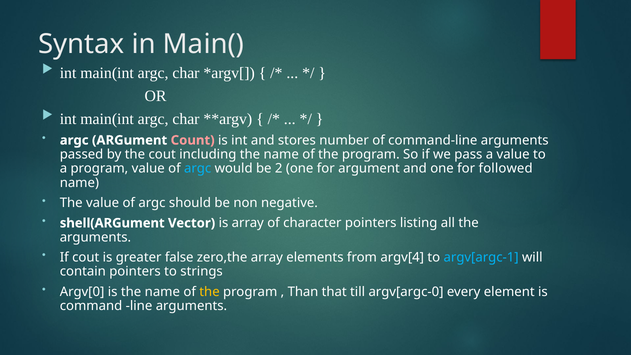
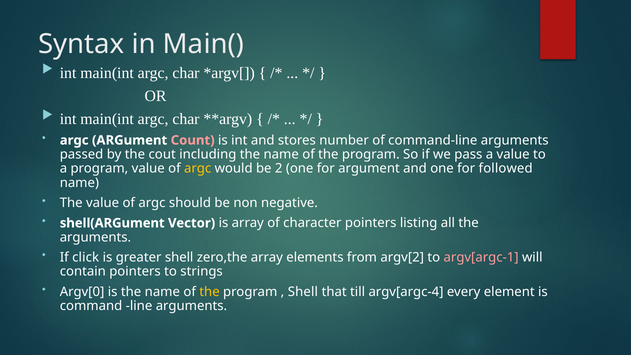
argc at (198, 169) colour: light blue -> yellow
If cout: cout -> click
greater false: false -> shell
argv[4: argv[4 -> argv[2
argv[argc-1 colour: light blue -> pink
Than at (303, 292): Than -> Shell
argv[argc-0: argv[argc-0 -> argv[argc-4
